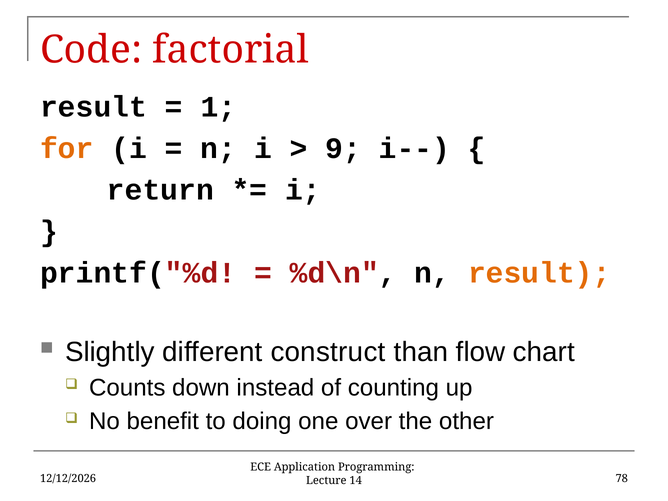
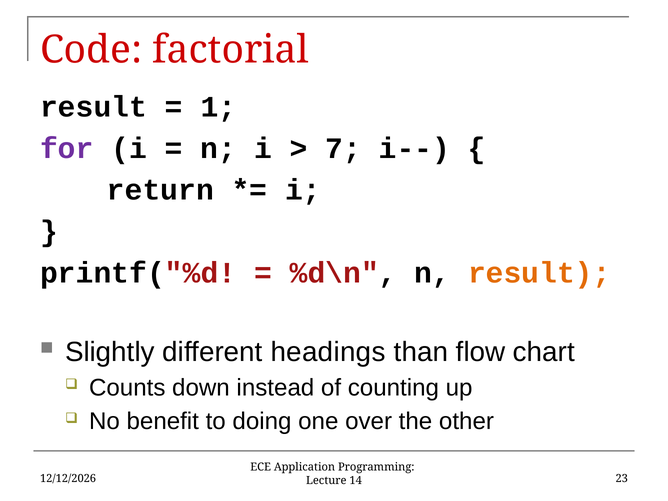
for colour: orange -> purple
9: 9 -> 7
construct: construct -> headings
78: 78 -> 23
